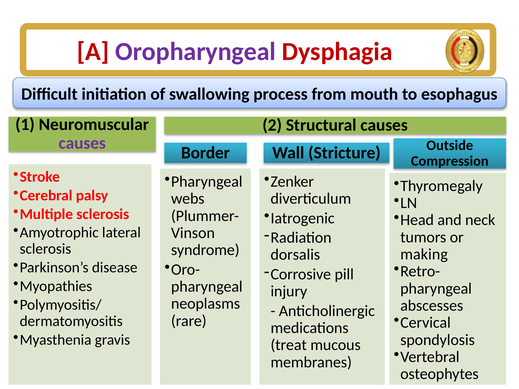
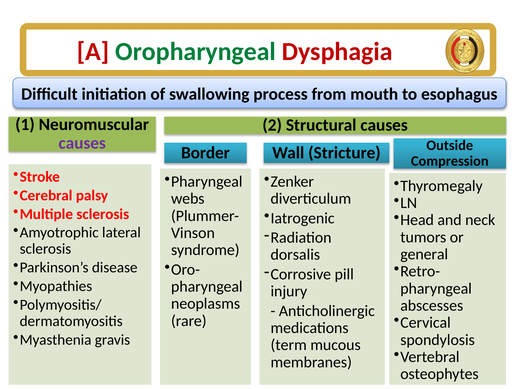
Oropharyngeal colour: purple -> green
making: making -> general
treat: treat -> term
